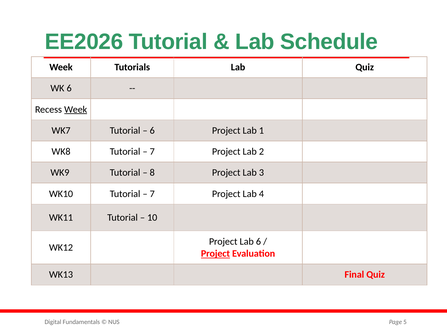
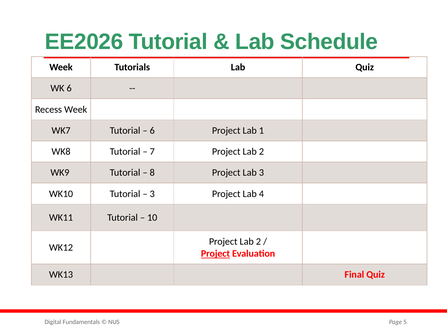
Week at (76, 109) underline: present -> none
7 at (152, 194): 7 -> 3
6 at (258, 242): 6 -> 2
